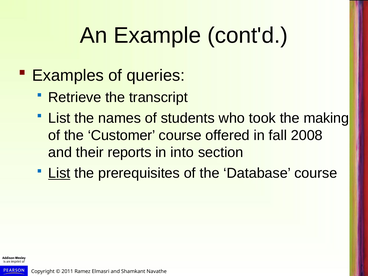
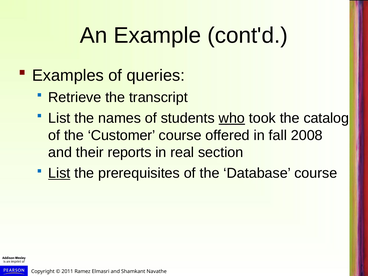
who underline: none -> present
making: making -> catalog
into: into -> real
